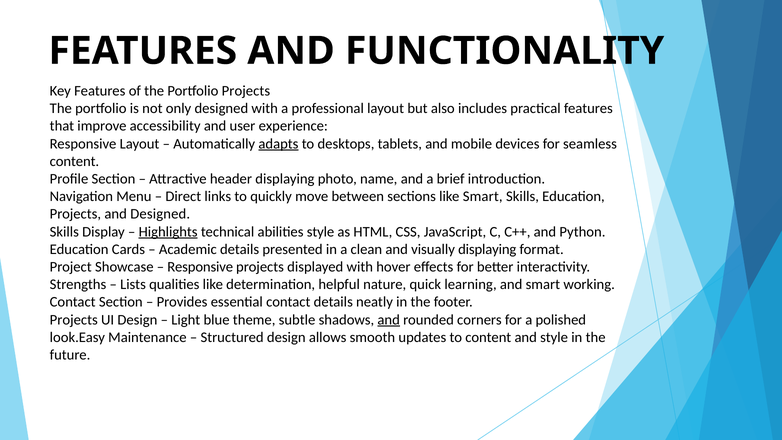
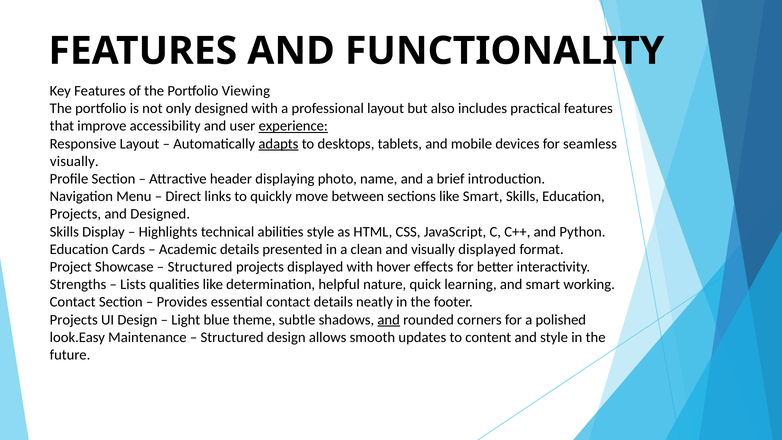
Portfolio Projects: Projects -> Viewing
experience underline: none -> present
content at (74, 161): content -> visually
Highlights underline: present -> none
visually displaying: displaying -> displayed
Responsive at (200, 267): Responsive -> Structured
